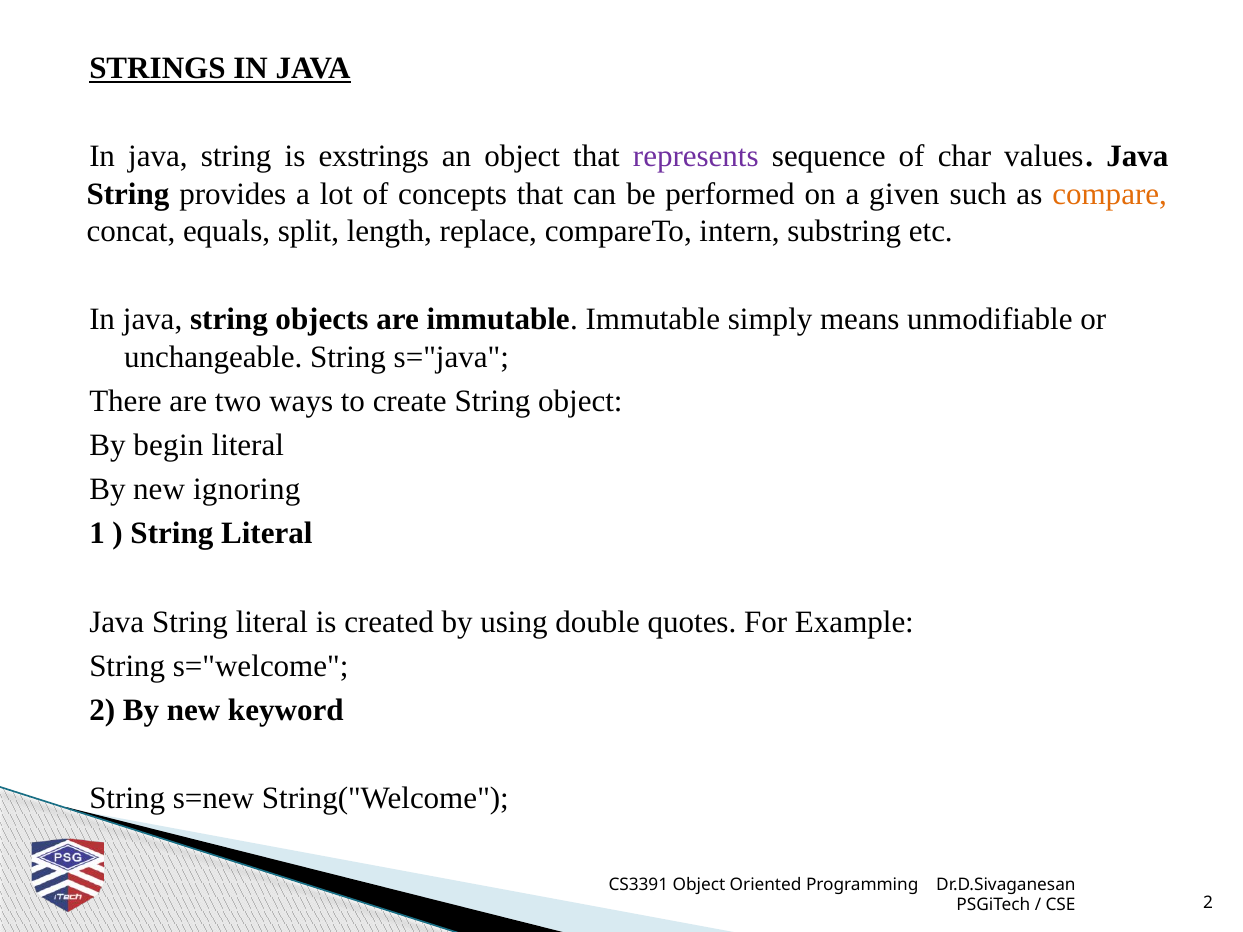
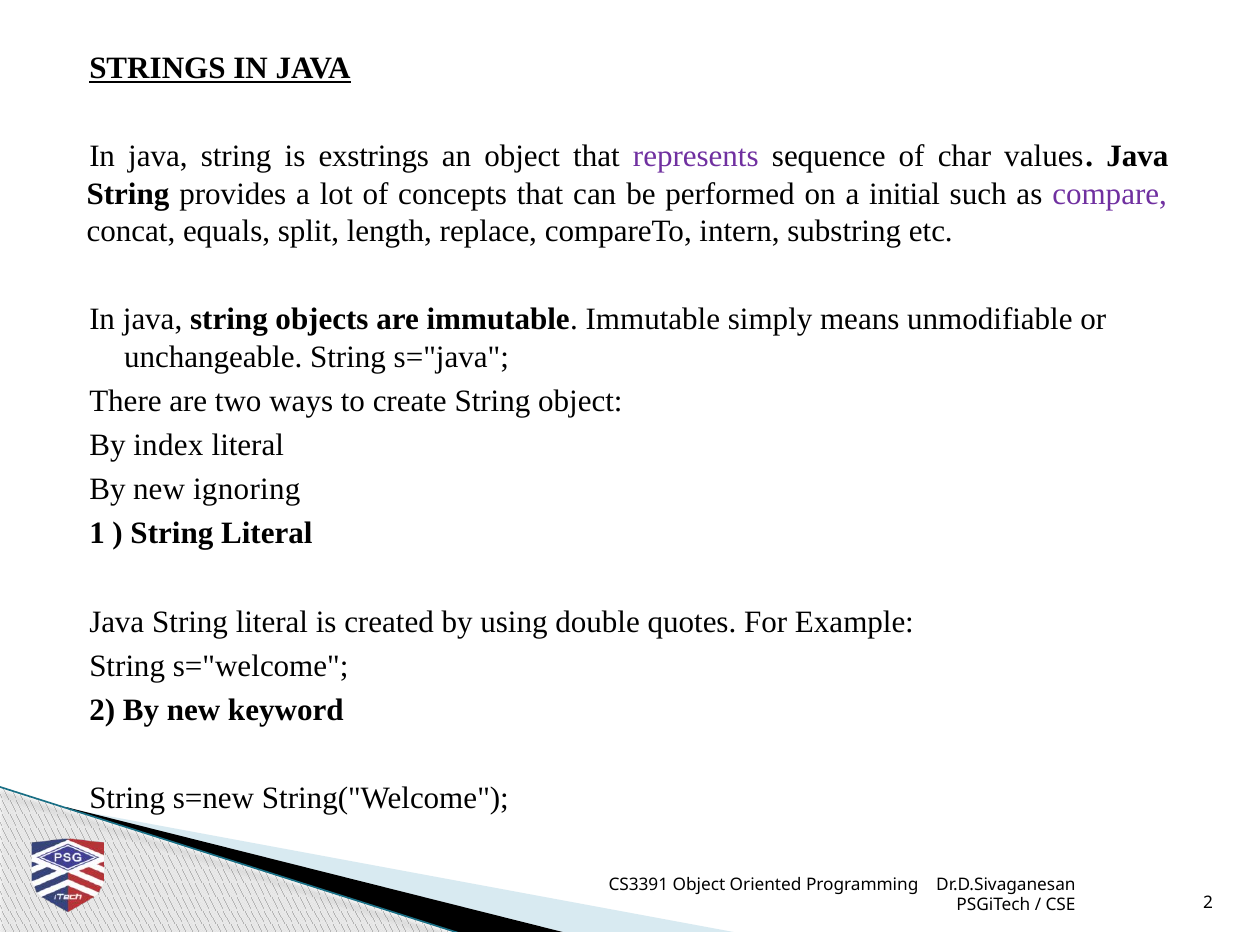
given: given -> initial
compare colour: orange -> purple
begin: begin -> index
